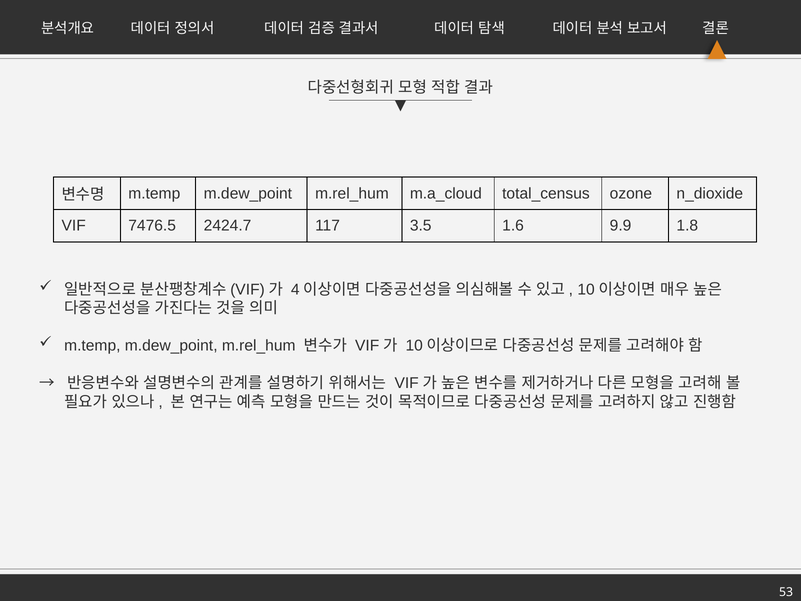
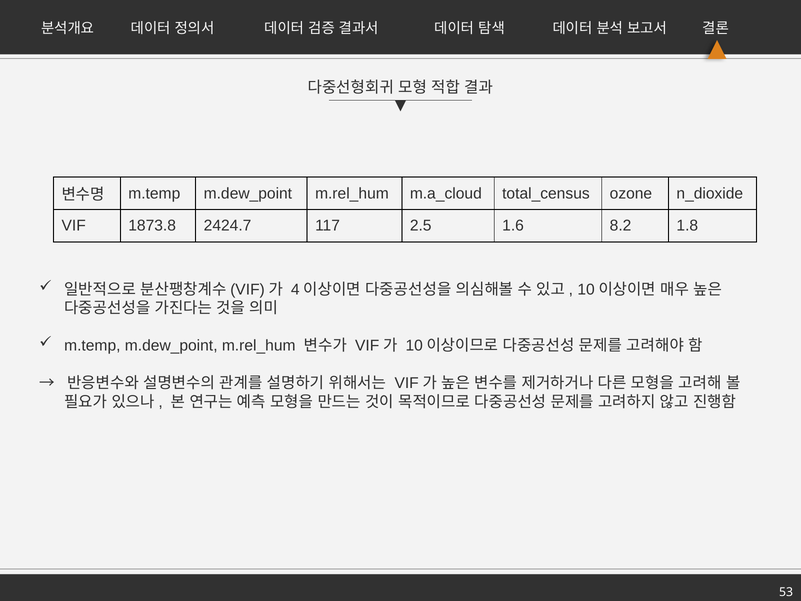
7476.5: 7476.5 -> 1873.8
3.5: 3.5 -> 2.5
9.9: 9.9 -> 8.2
